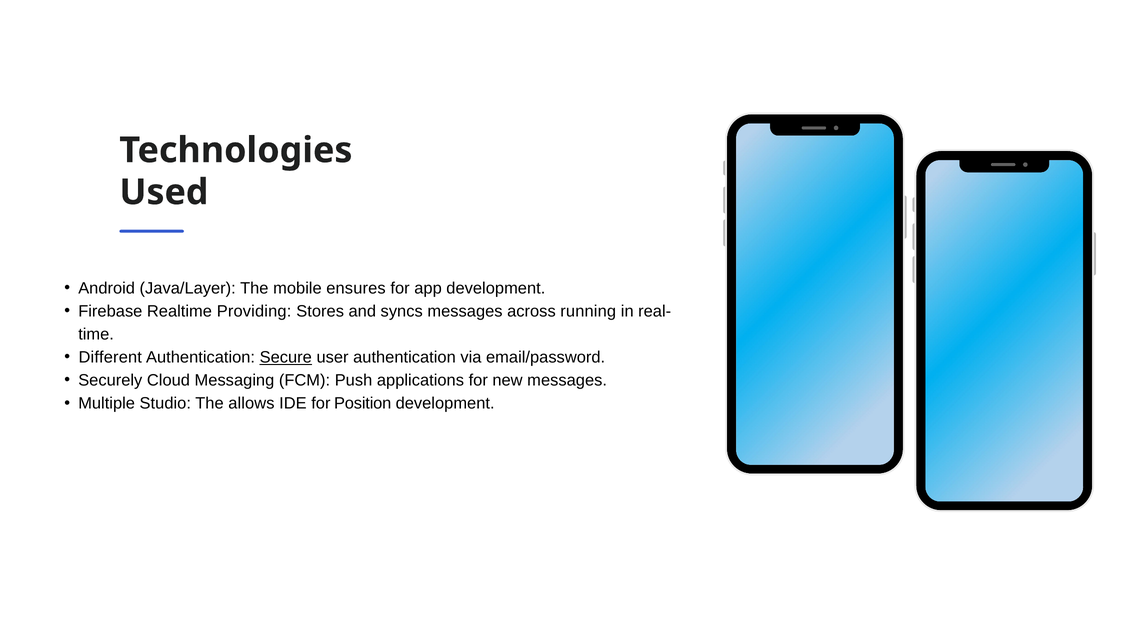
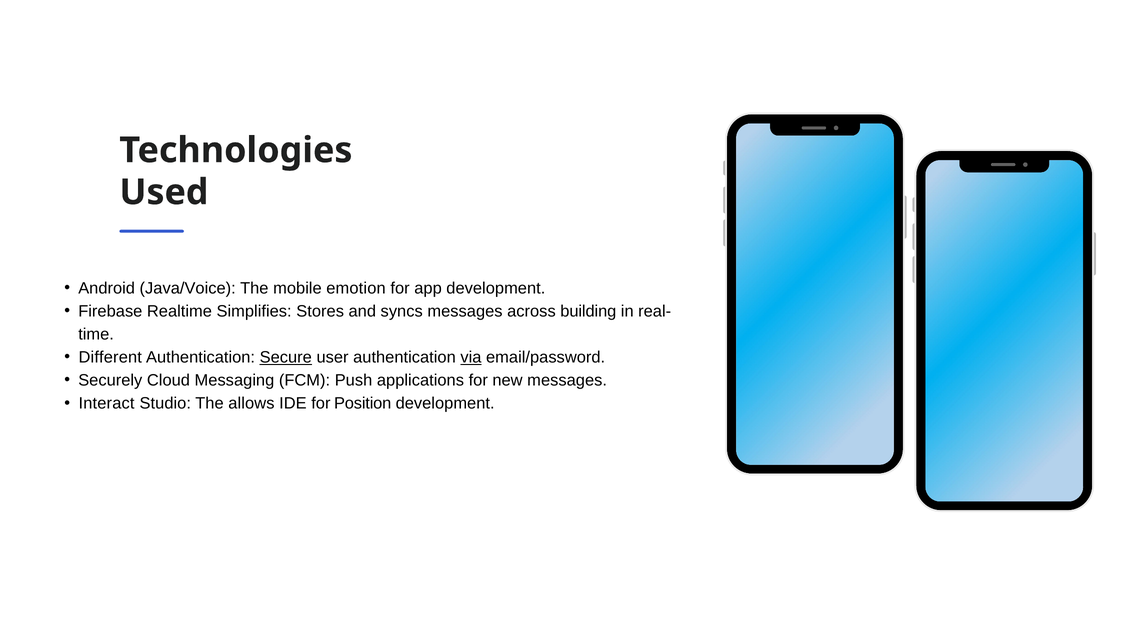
Java/Layer: Java/Layer -> Java/Voice
ensures: ensures -> emotion
Providing: Providing -> Simplifies
running: running -> building
via underline: none -> present
Multiple: Multiple -> Interact
